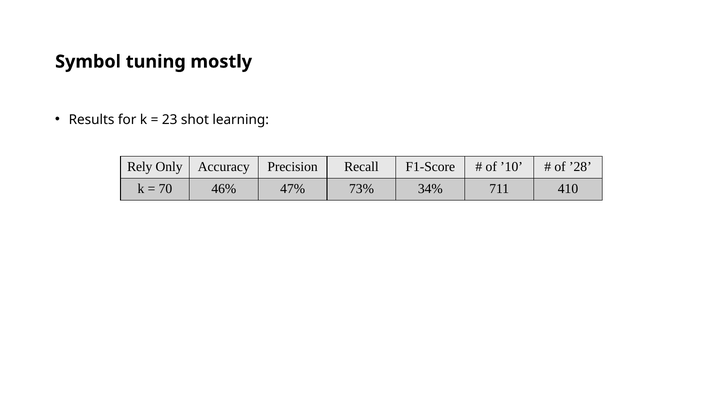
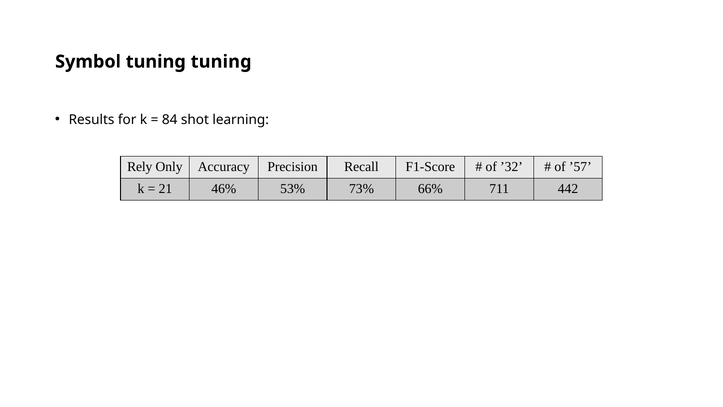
tuning mostly: mostly -> tuning
23: 23 -> 84
’10: ’10 -> ’32
’28: ’28 -> ’57
70: 70 -> 21
47%: 47% -> 53%
34%: 34% -> 66%
410: 410 -> 442
